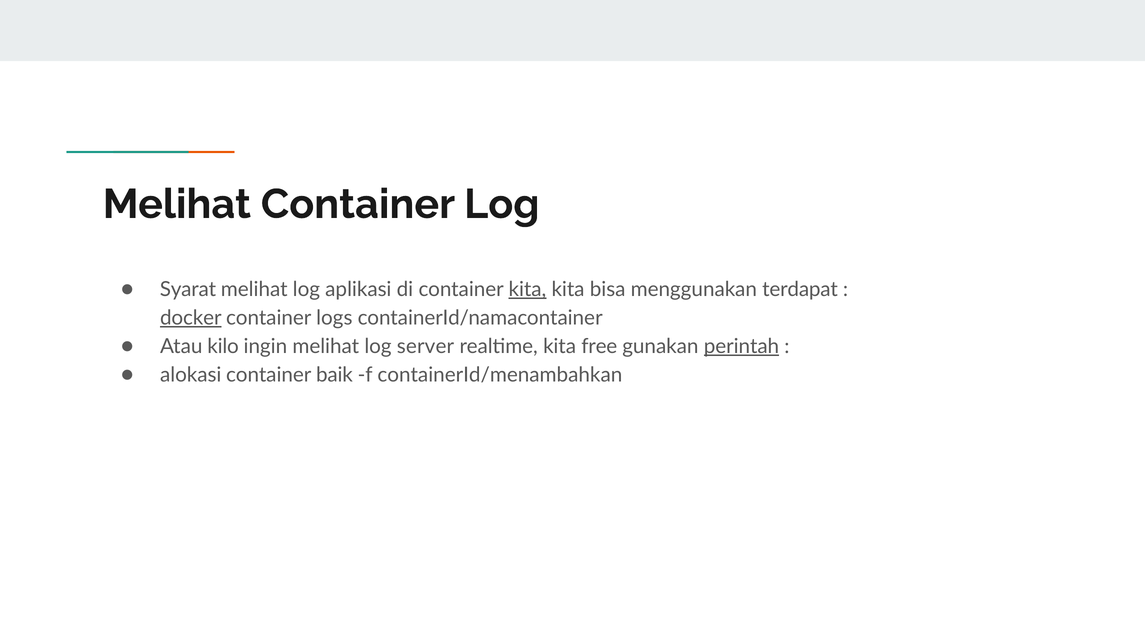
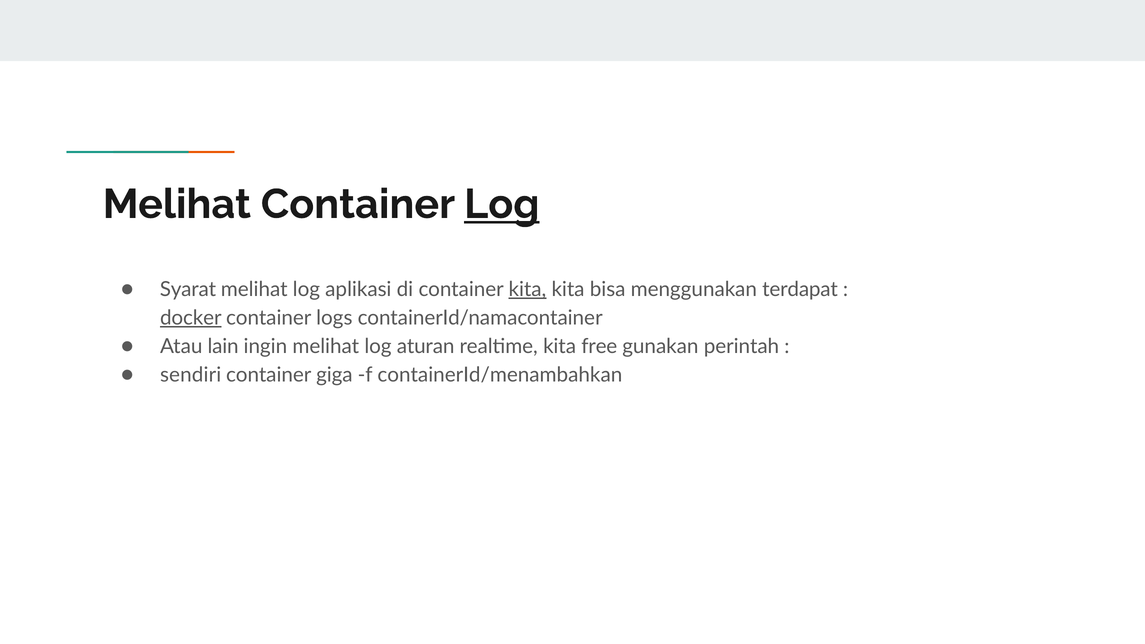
Log at (502, 204) underline: none -> present
kilo: kilo -> lain
server: server -> aturan
perintah underline: present -> none
alokasi: alokasi -> sendiri
baik: baik -> giga
